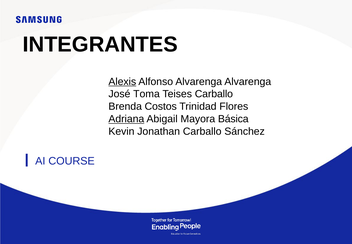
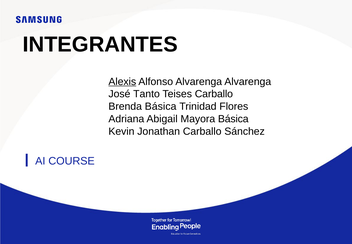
Toma: Toma -> Tanto
Brenda Costos: Costos -> Básica
Adriana underline: present -> none
